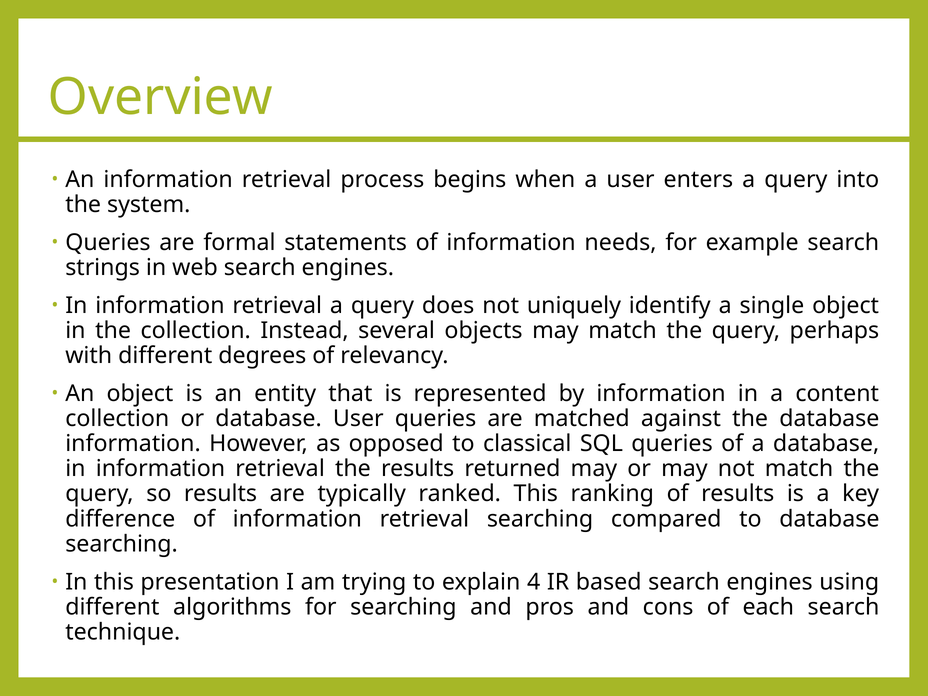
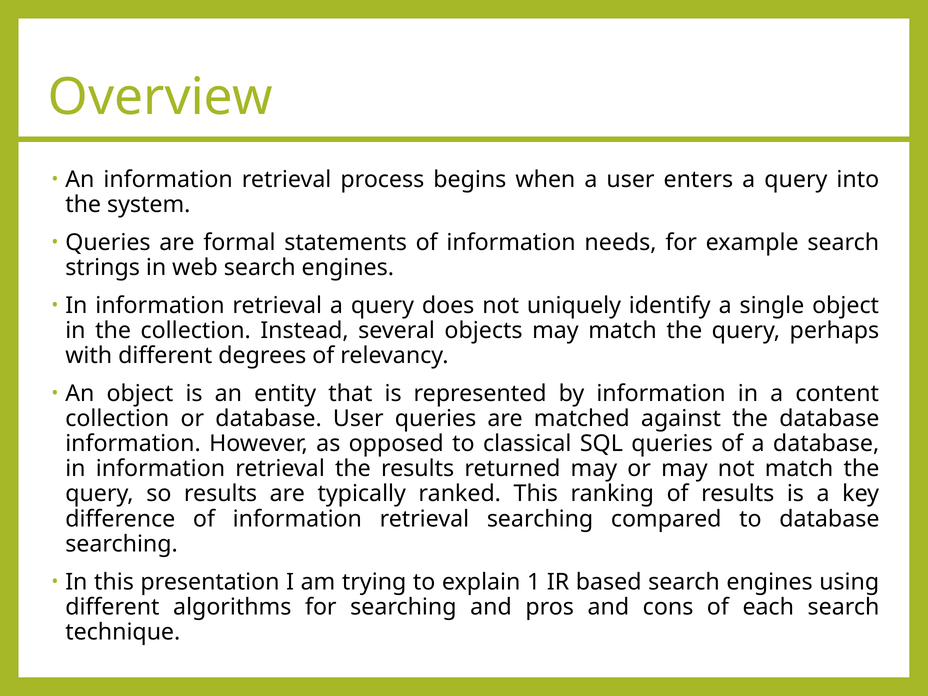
4: 4 -> 1
